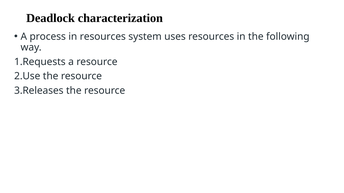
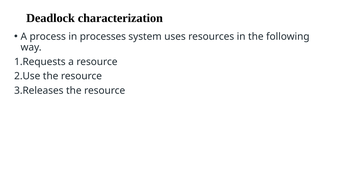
in resources: resources -> processes
